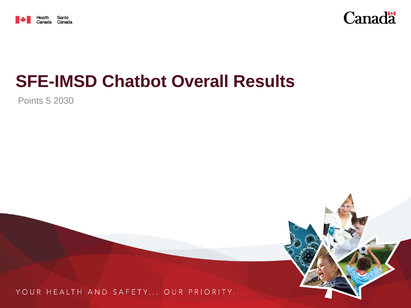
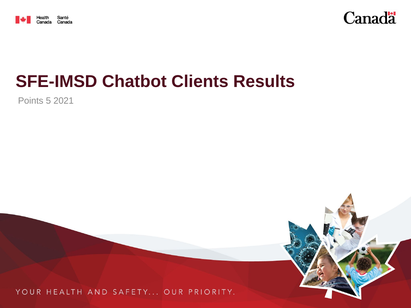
Overall: Overall -> Clients
2030: 2030 -> 2021
